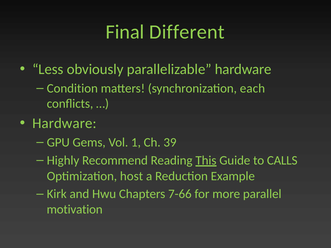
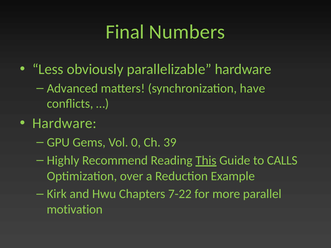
Different: Different -> Numbers
Condition: Condition -> Advanced
each: each -> have
1: 1 -> 0
host: host -> over
7-66: 7-66 -> 7-22
